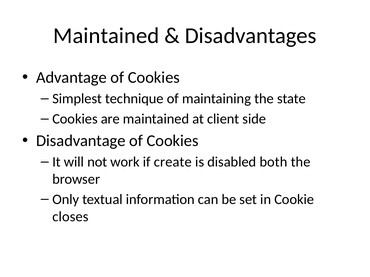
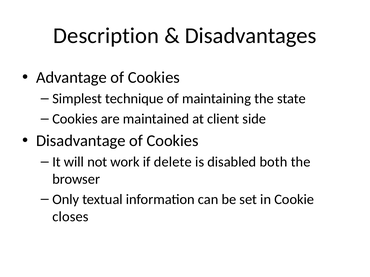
Maintained at (106, 36): Maintained -> Description
create: create -> delete
